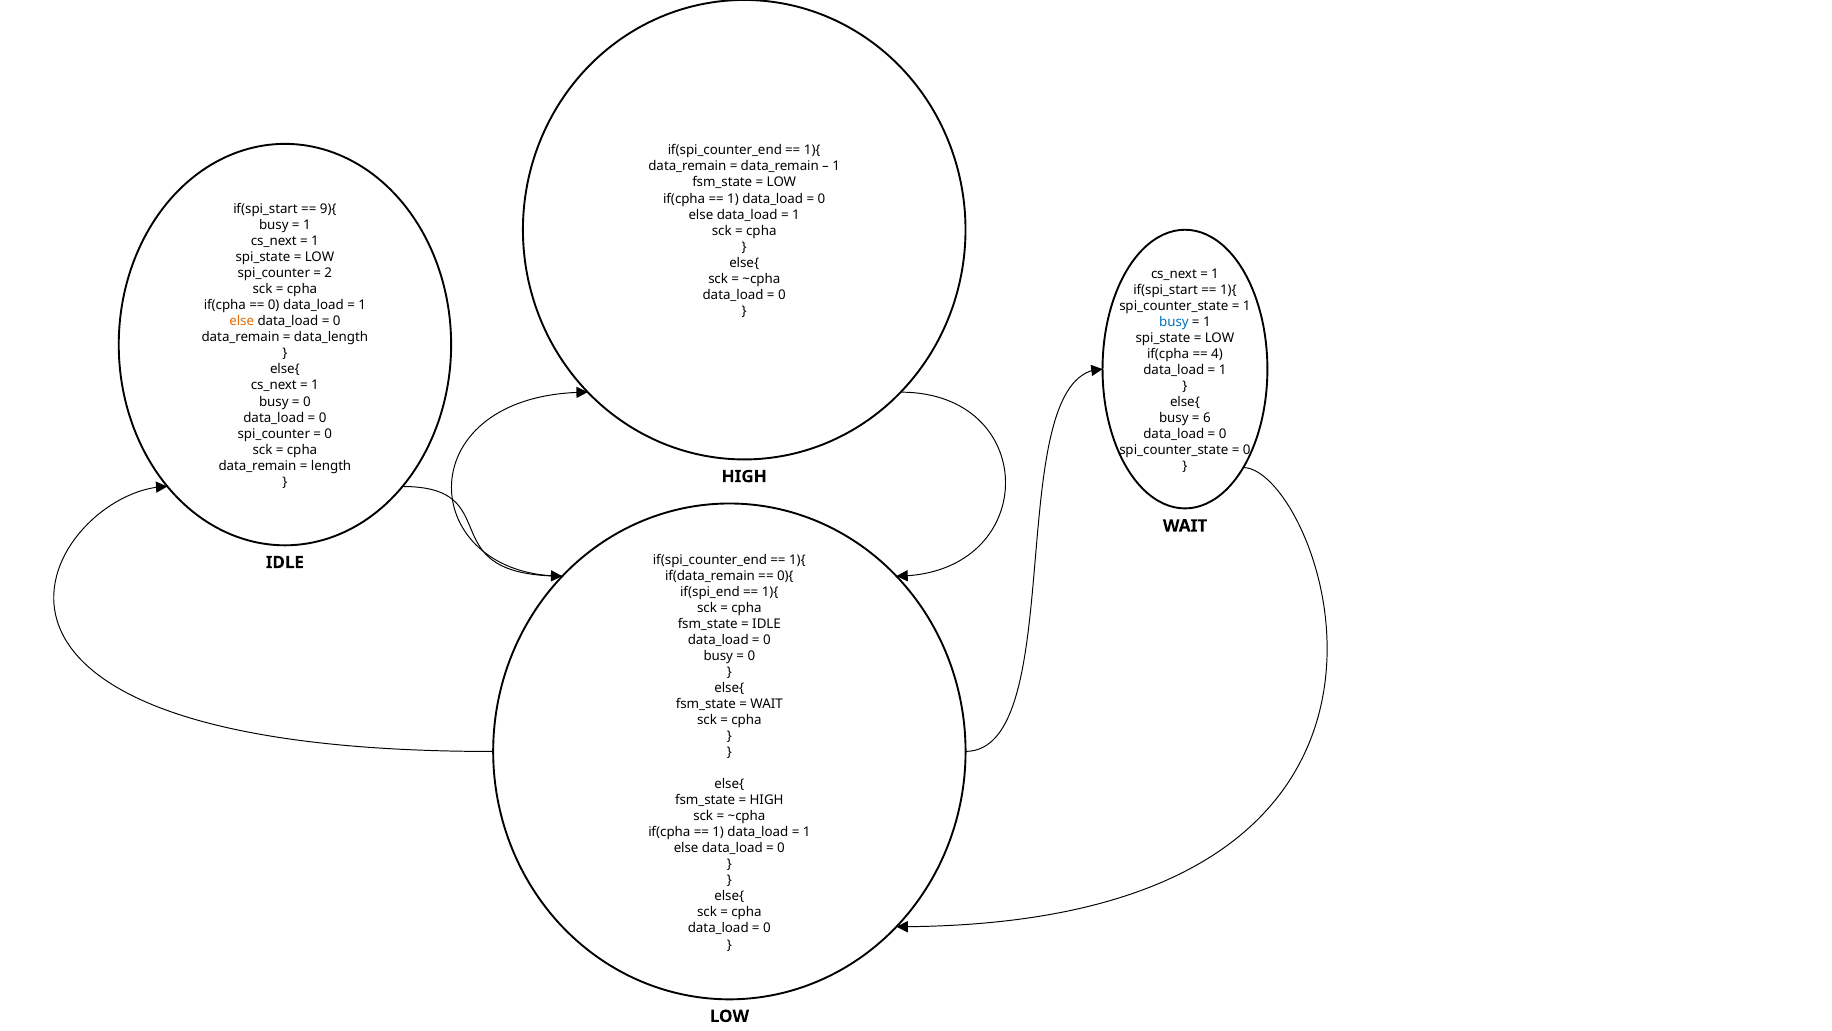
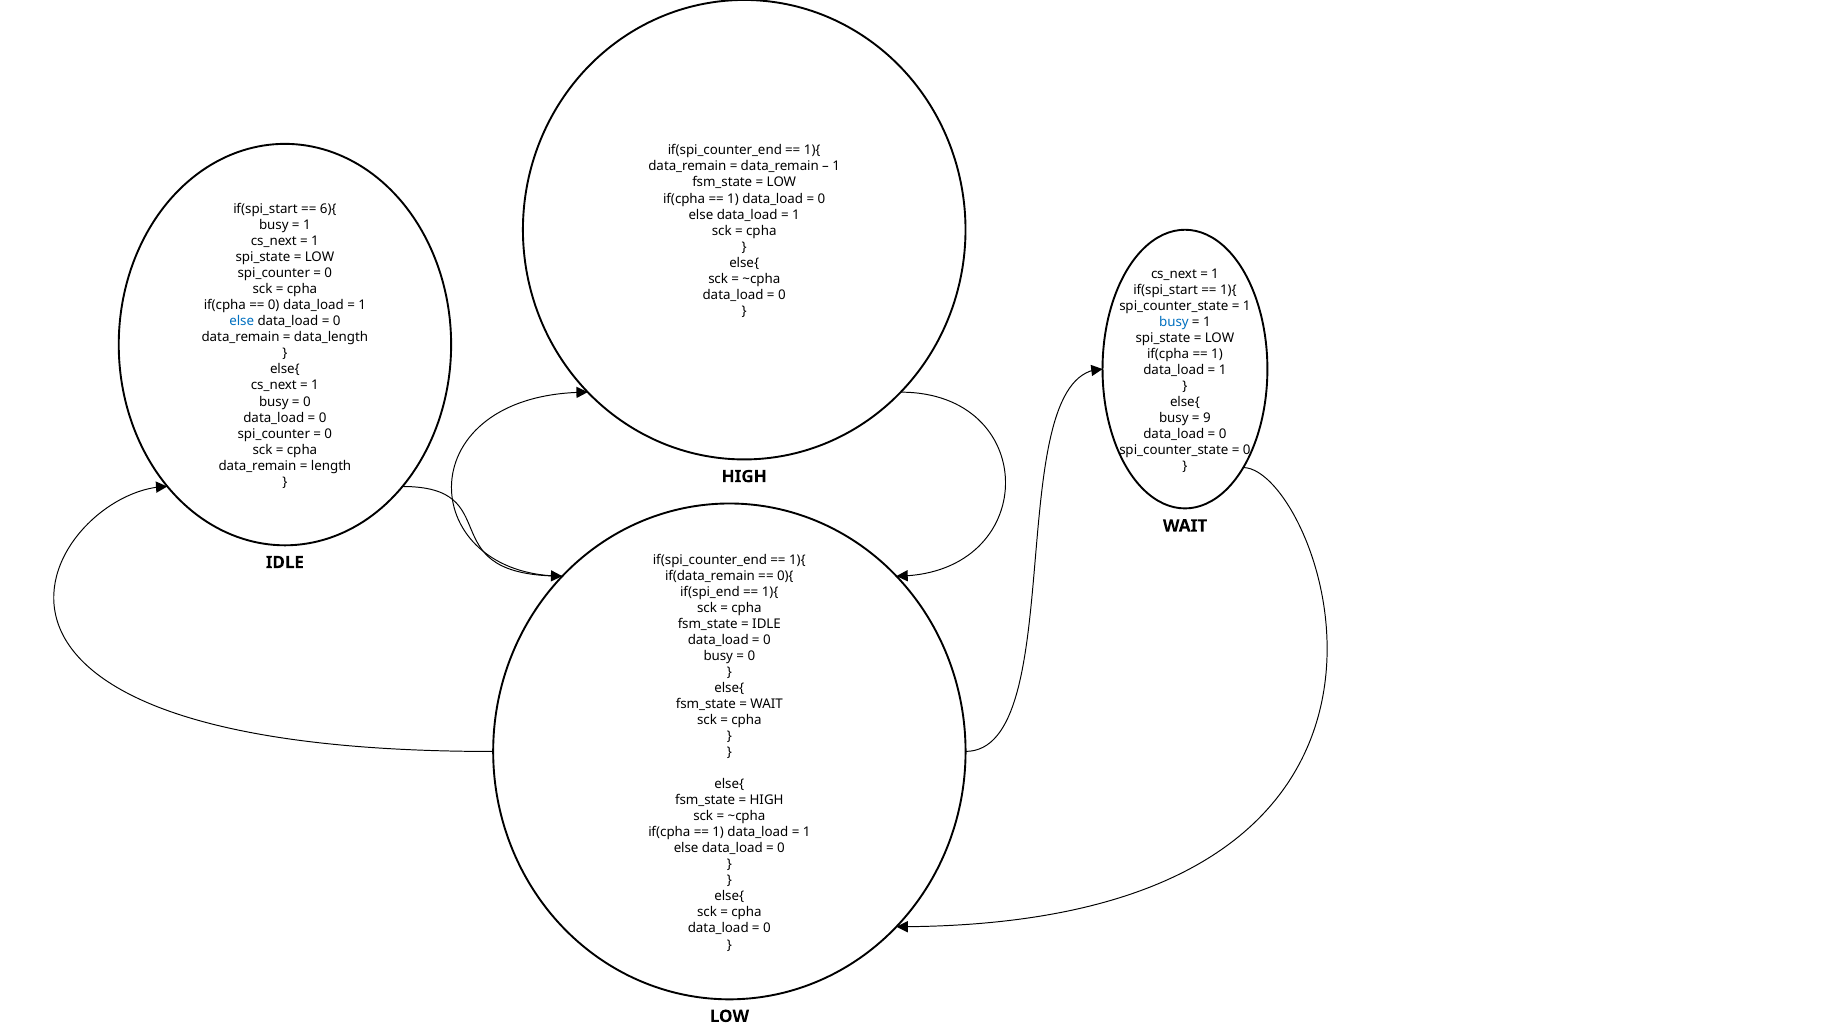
9){: 9){ -> 6){
2 at (328, 273): 2 -> 0
else at (242, 321) colour: orange -> blue
4 at (1217, 354): 4 -> 1
6: 6 -> 9
